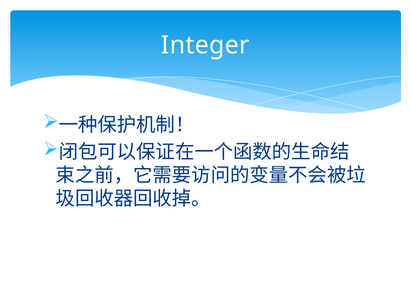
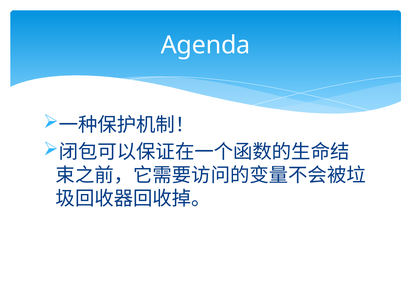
Integer: Integer -> Agenda
